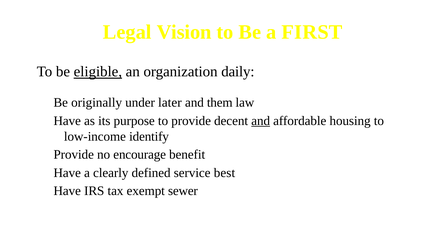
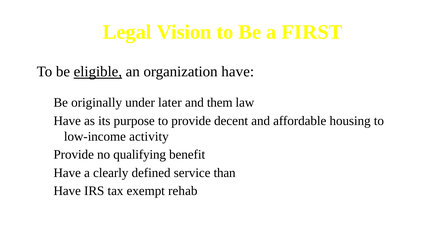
organization daily: daily -> have
and at (261, 121) underline: present -> none
identify: identify -> activity
encourage: encourage -> qualifying
best: best -> than
sewer: sewer -> rehab
